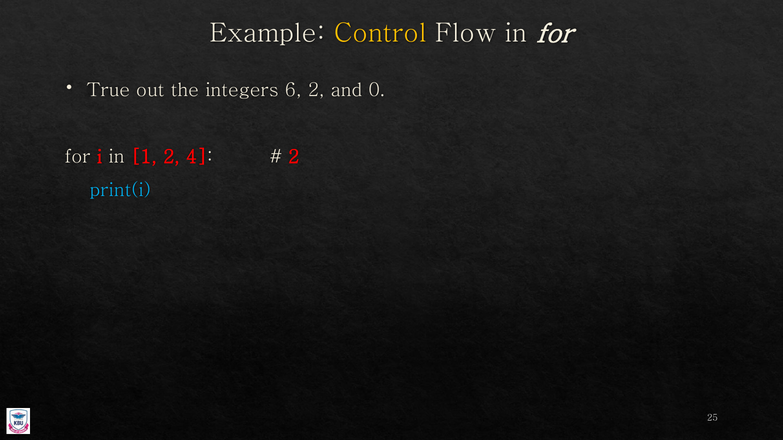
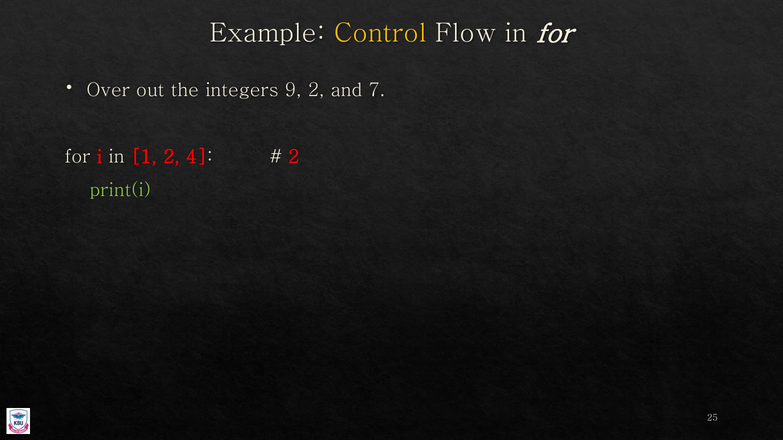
True: True -> Over
6: 6 -> 9
0: 0 -> 7
print(i colour: light blue -> light green
